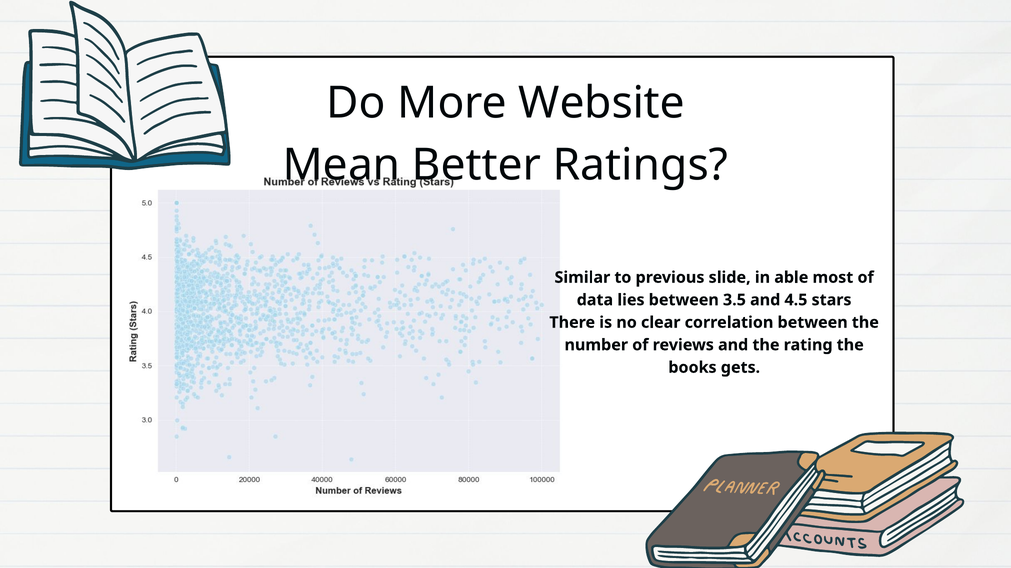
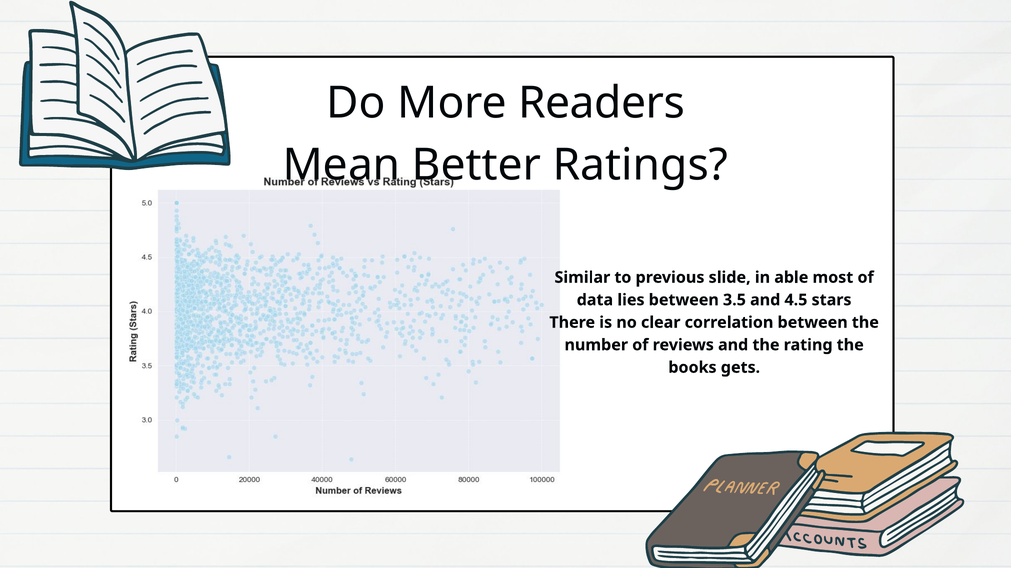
Website: Website -> Readers
